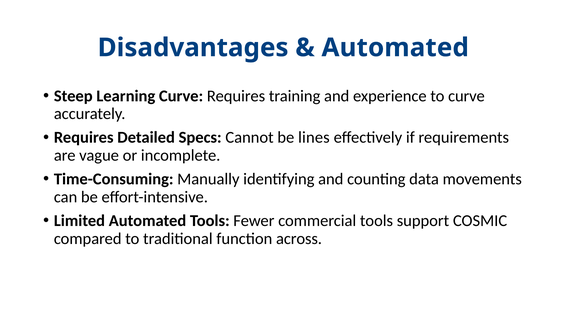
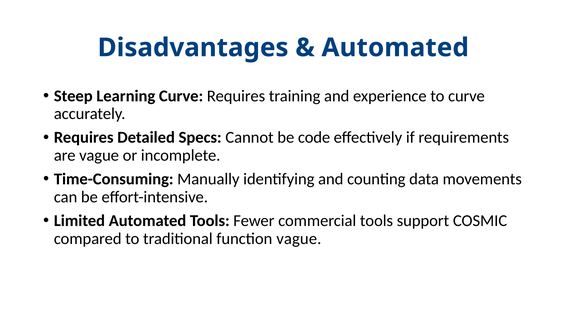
lines: lines -> code
function across: across -> vague
